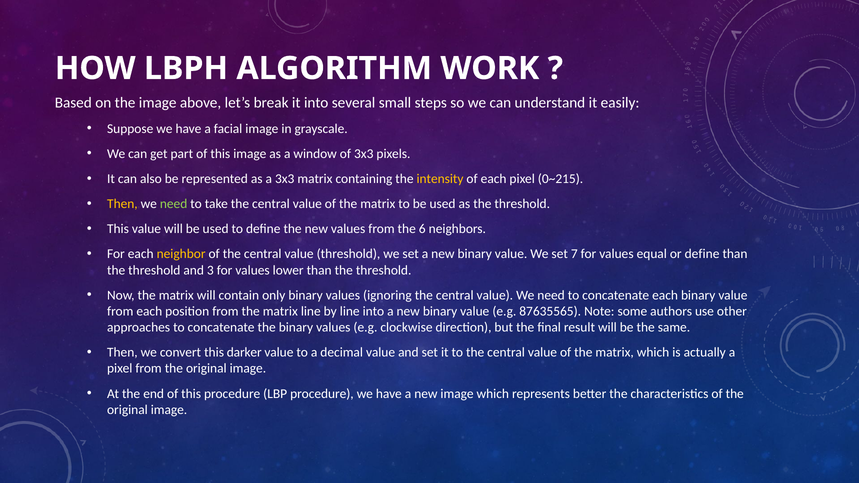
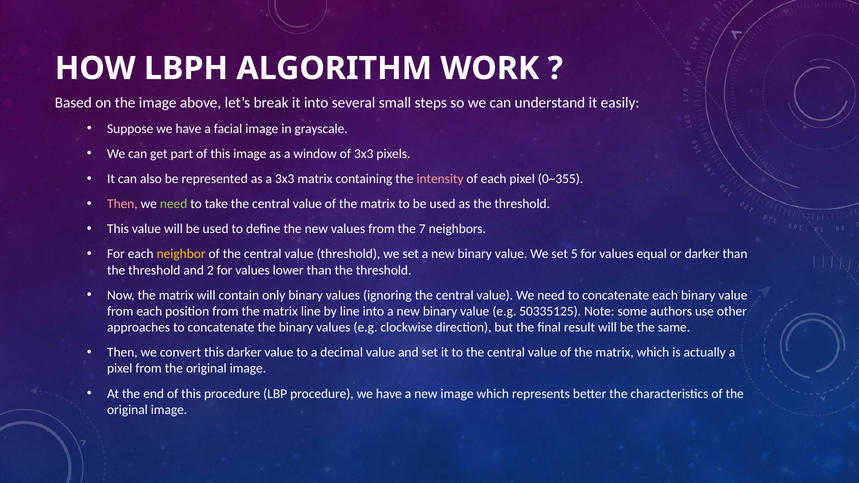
intensity colour: yellow -> pink
0~215: 0~215 -> 0~355
Then at (122, 204) colour: yellow -> pink
6: 6 -> 7
7: 7 -> 5
or define: define -> darker
3: 3 -> 2
87635565: 87635565 -> 50335125
